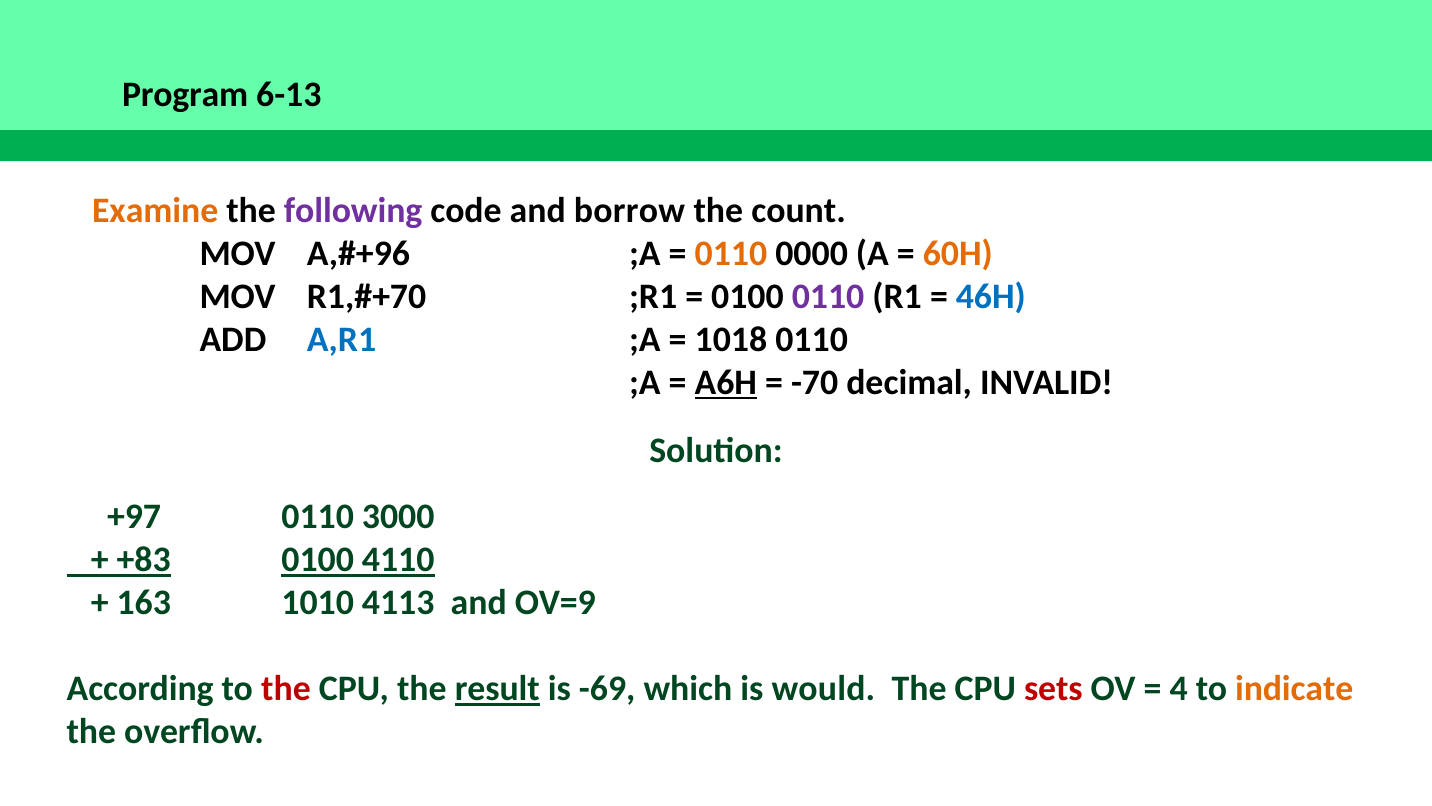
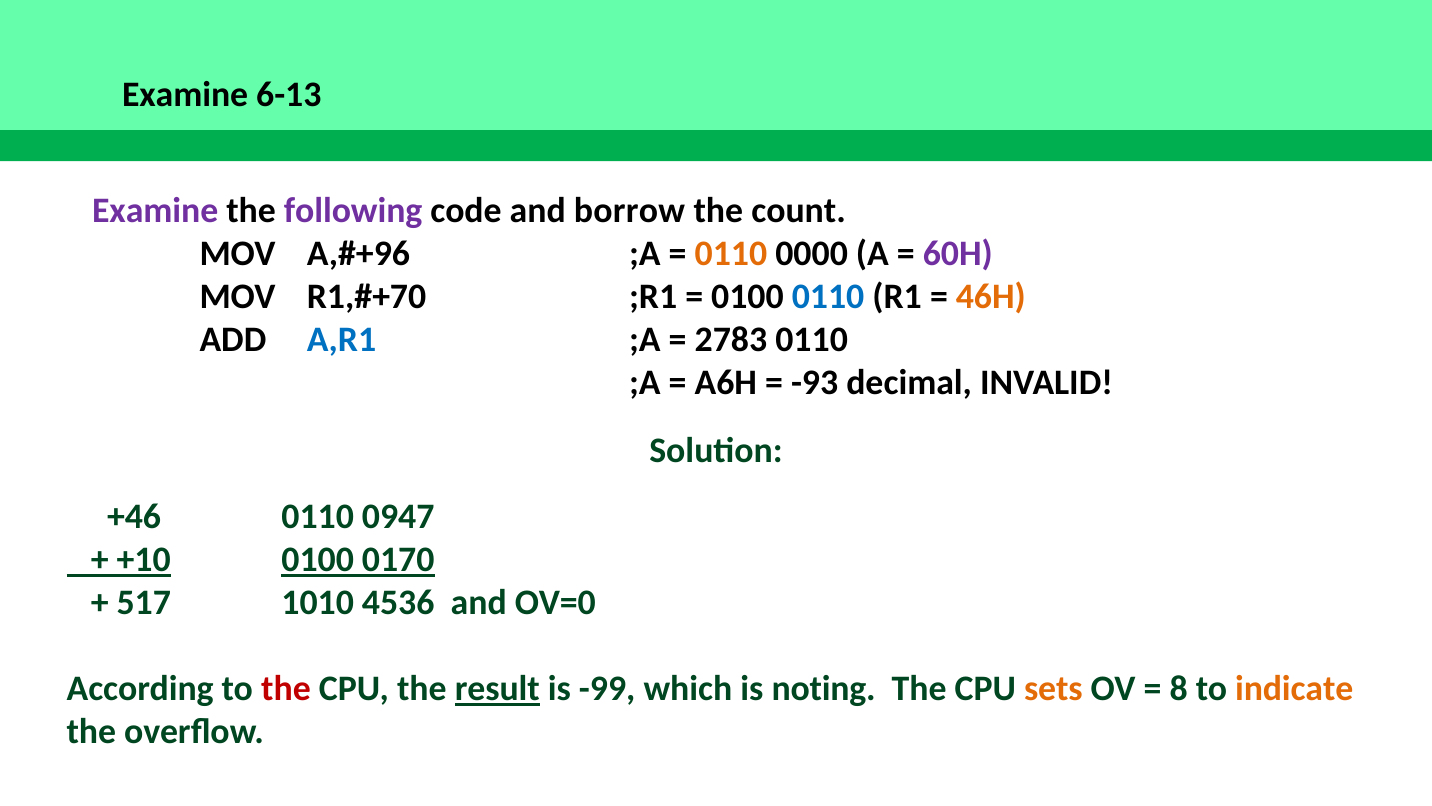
Program at (185, 94): Program -> Examine
Examine at (155, 210) colour: orange -> purple
60H colour: orange -> purple
0110 at (828, 296) colour: purple -> blue
46H colour: blue -> orange
1018: 1018 -> 2783
A6H underline: present -> none
-70: -70 -> -93
+97: +97 -> +46
3000: 3000 -> 0947
+83: +83 -> +10
4110: 4110 -> 0170
163: 163 -> 517
4113: 4113 -> 4536
OV=9: OV=9 -> OV=0
-69: -69 -> -99
would: would -> noting
sets colour: red -> orange
4: 4 -> 8
